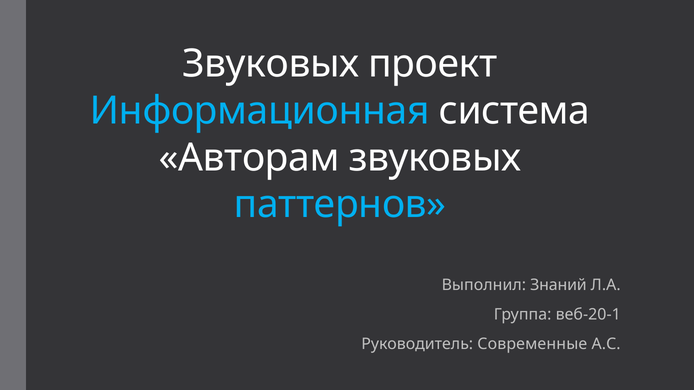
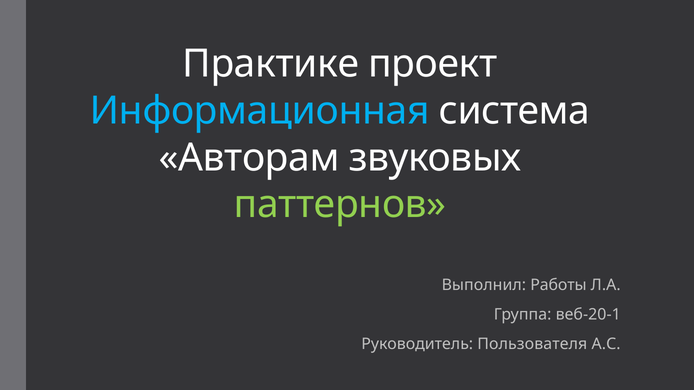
Звуковых at (271, 64): Звуковых -> Практике
паттернов colour: light blue -> light green
Знаний: Знаний -> Работы
Современные: Современные -> Пользователя
